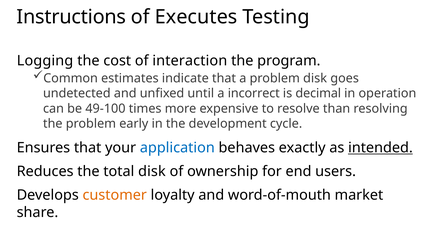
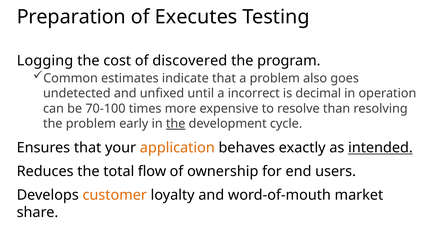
Instructions: Instructions -> Preparation
interaction: interaction -> discovered
problem disk: disk -> also
49-100: 49-100 -> 70-100
the at (176, 124) underline: none -> present
application colour: blue -> orange
total disk: disk -> flow
